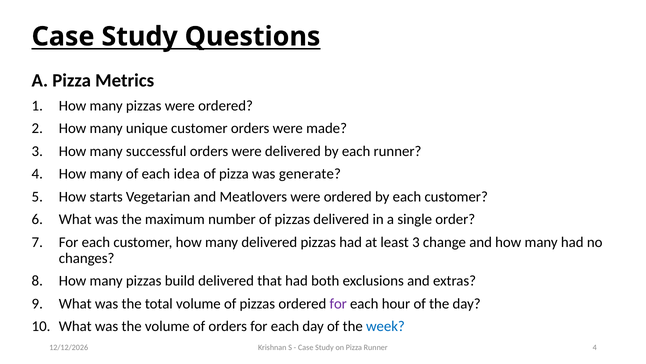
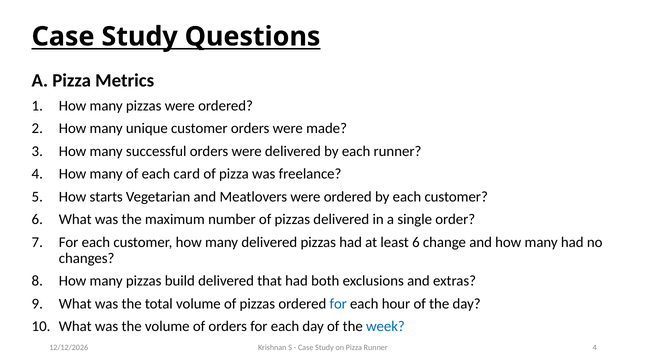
idea: idea -> card
generate: generate -> freelance
least 3: 3 -> 6
for at (338, 303) colour: purple -> blue
